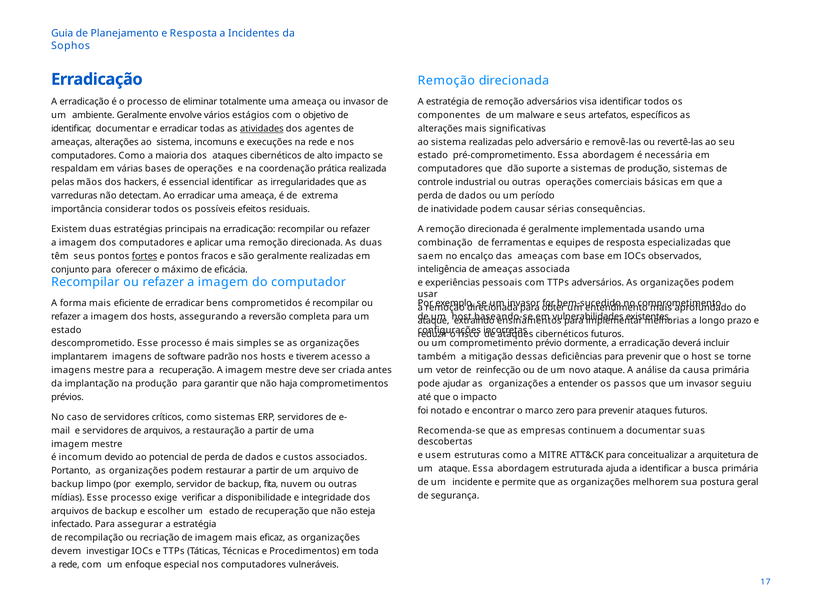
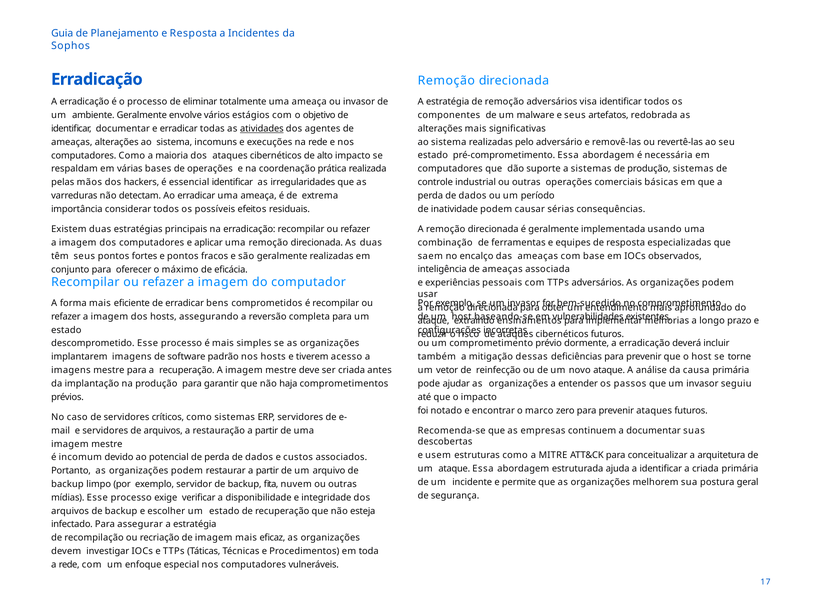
específicos: específicos -> redobrada
fortes underline: present -> none
a busca: busca -> criada
